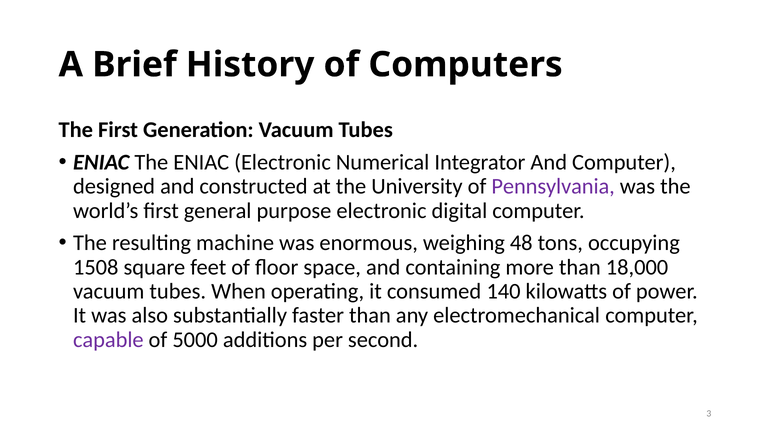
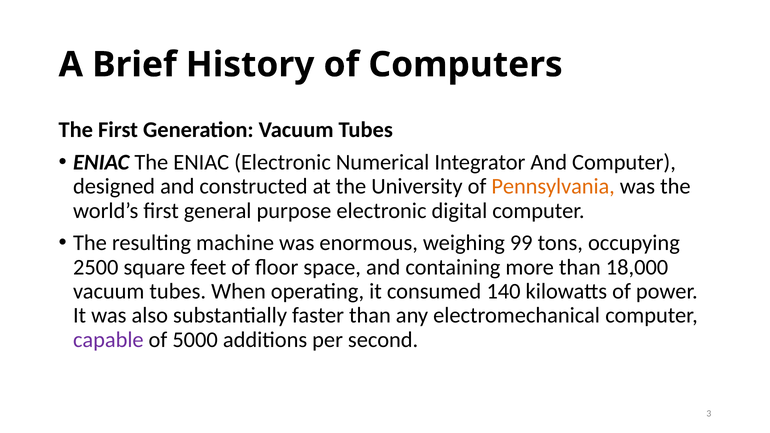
Pennsylvania colour: purple -> orange
48: 48 -> 99
1508: 1508 -> 2500
